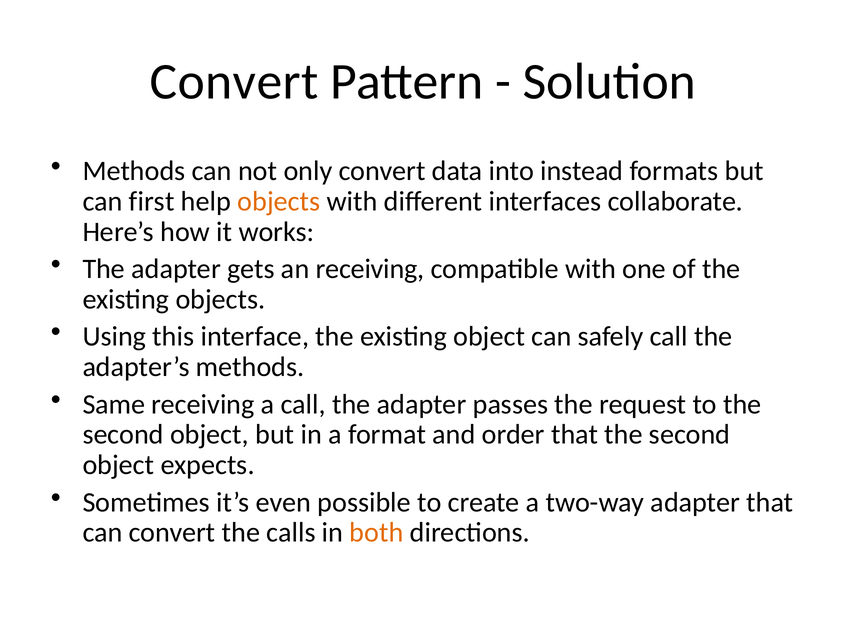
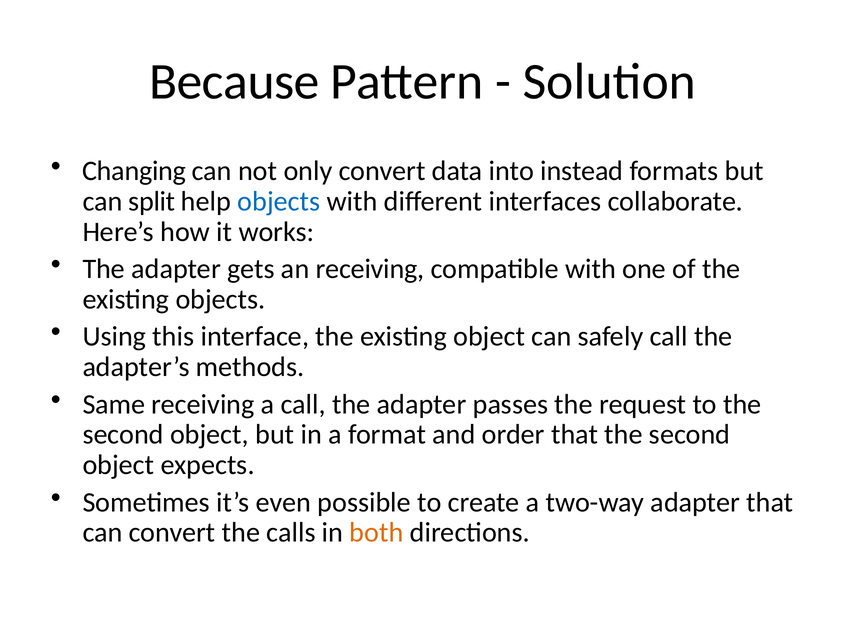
Convert at (234, 82): Convert -> Because
Methods at (134, 171): Methods -> Changing
first: first -> split
objects at (279, 202) colour: orange -> blue
